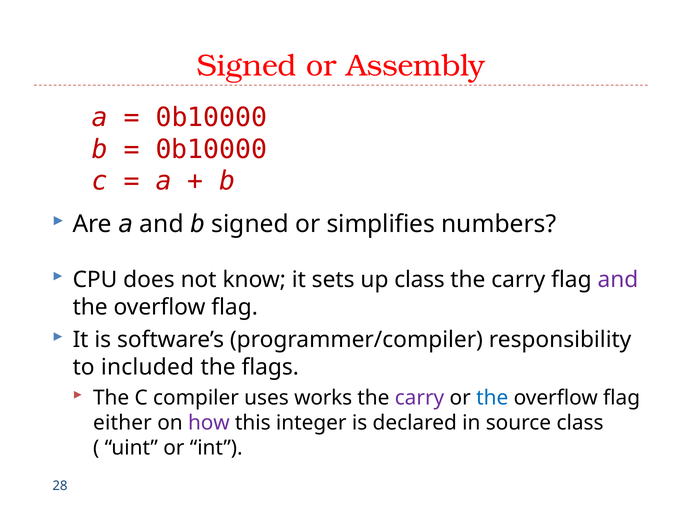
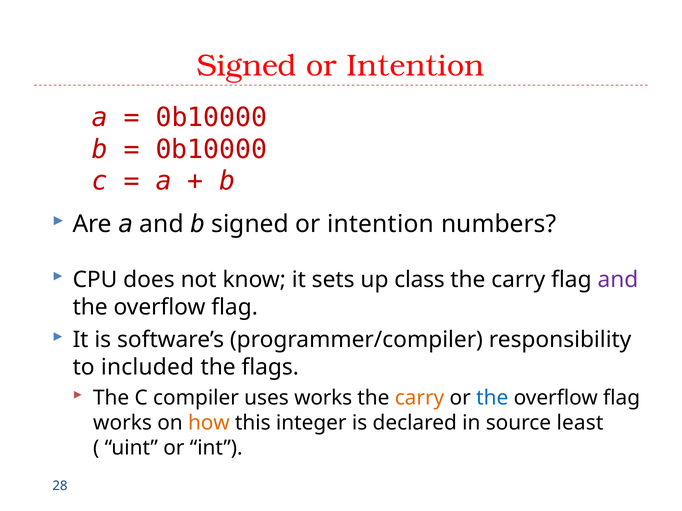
Assembly at (416, 66): Assembly -> Intention
b signed or simplifies: simplifies -> intention
carry at (419, 398) colour: purple -> orange
either at (122, 423): either -> works
how colour: purple -> orange
source class: class -> least
